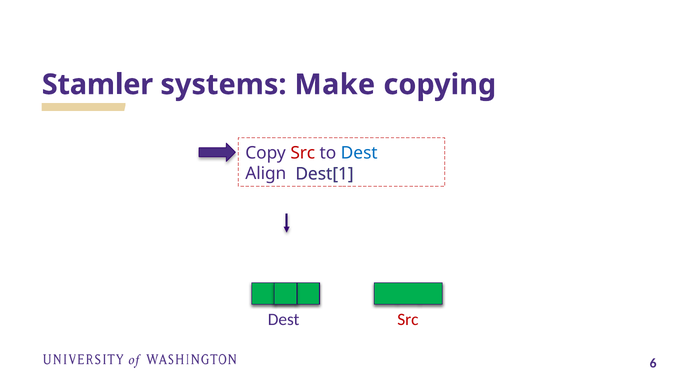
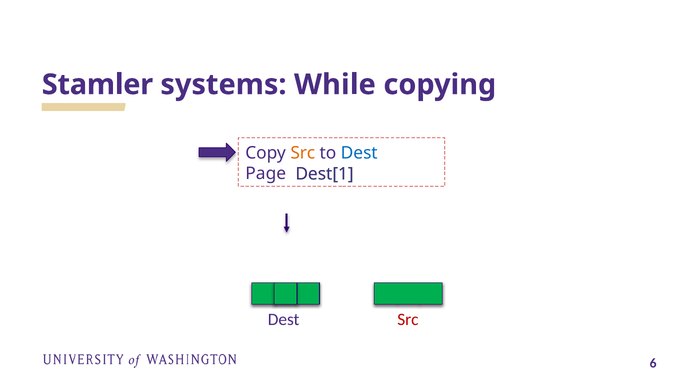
Make: Make -> While
Src at (303, 153) colour: red -> orange
Align: Align -> Page
